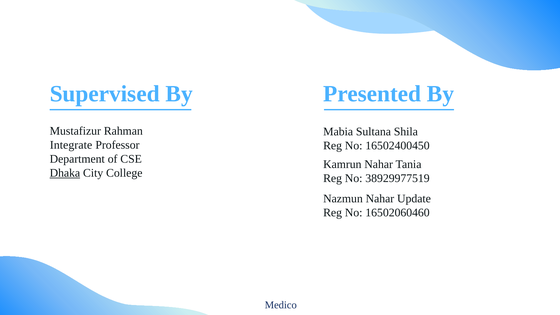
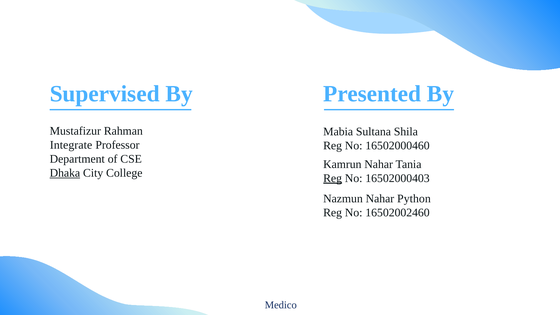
16502400450: 16502400450 -> 16502000460
Reg at (333, 178) underline: none -> present
38929977519: 38929977519 -> 16502000403
Update: Update -> Python
16502060460: 16502060460 -> 16502002460
